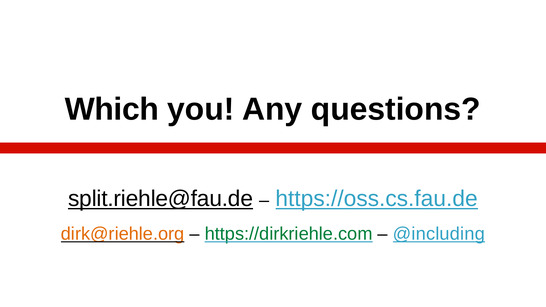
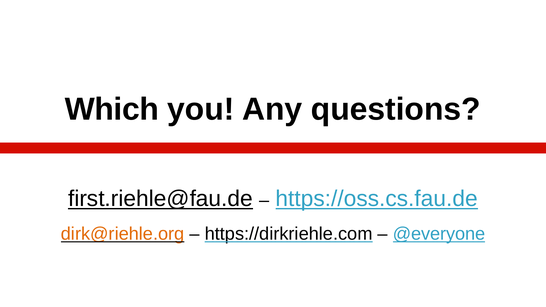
split.riehle@fau.de: split.riehle@fau.de -> first.riehle@fau.de
https://dirkriehle.com colour: green -> black
@including: @including -> @everyone
